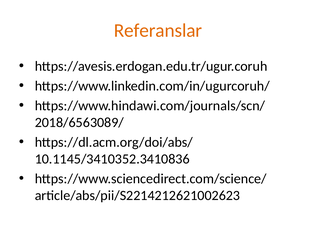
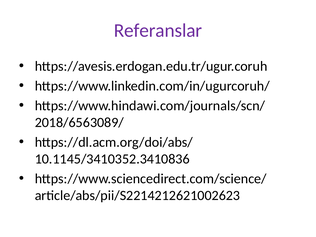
Referanslar colour: orange -> purple
